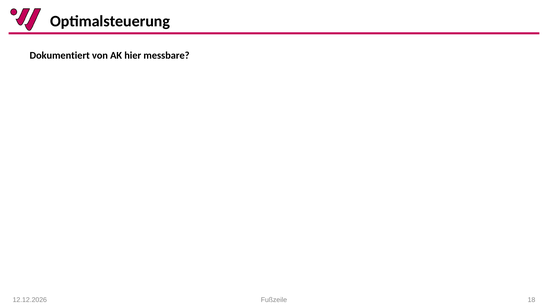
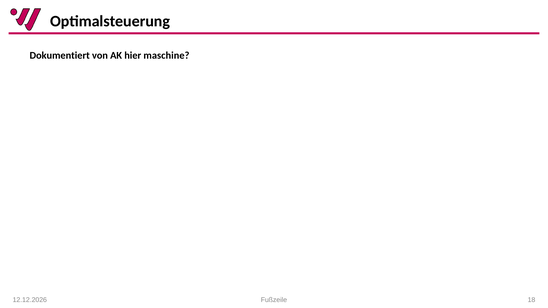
messbare: messbare -> maschine
